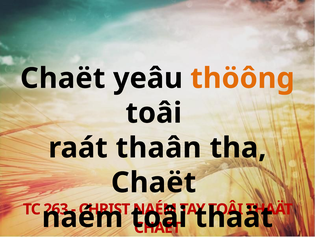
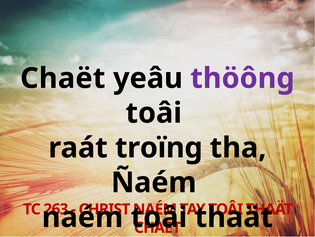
thöông colour: orange -> purple
thaân: thaân -> troïng
Chaët at (154, 182): Chaët -> Ñaém
